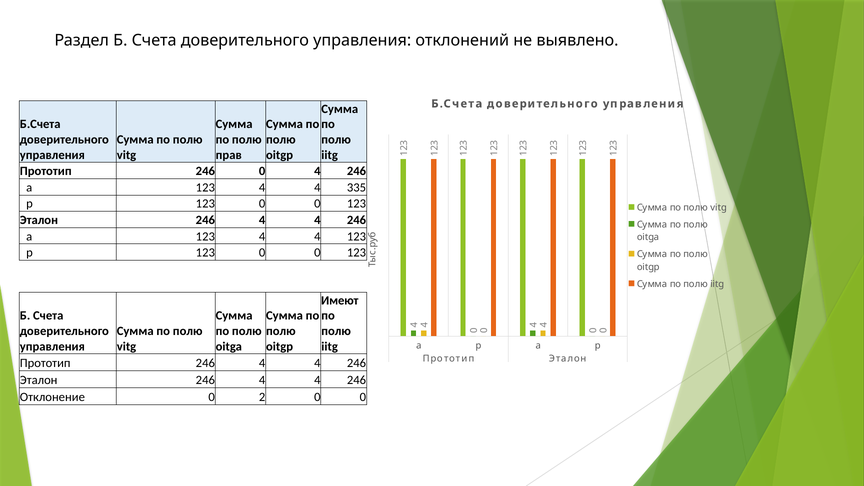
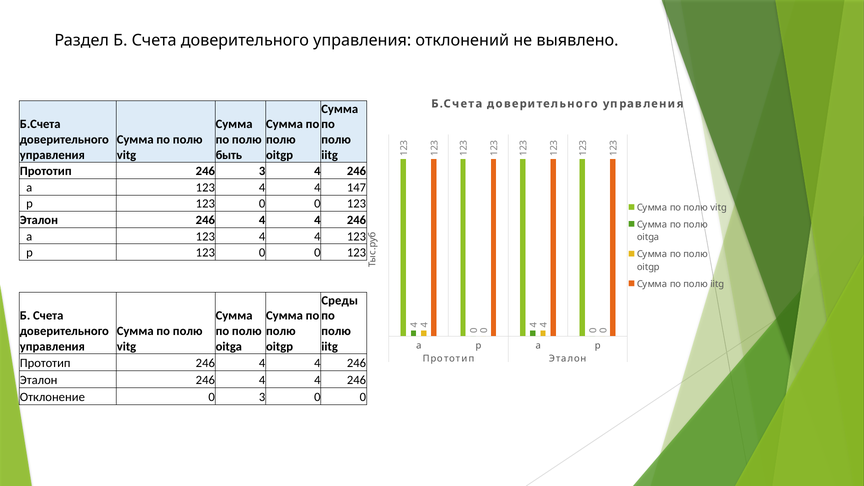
прав: прав -> быть
246 0: 0 -> 3
335: 335 -> 147
Имеют: Имеют -> Среды
0 2: 2 -> 3
